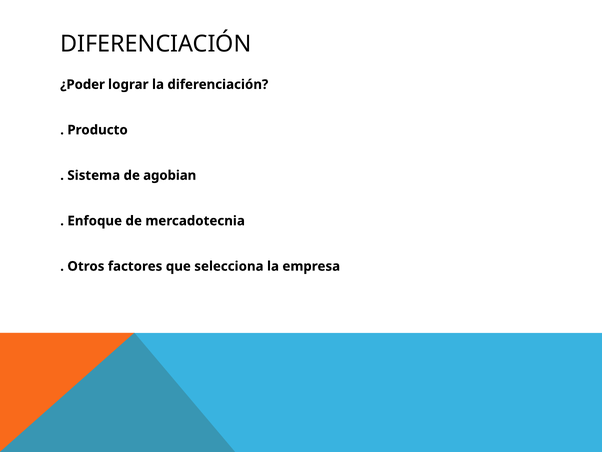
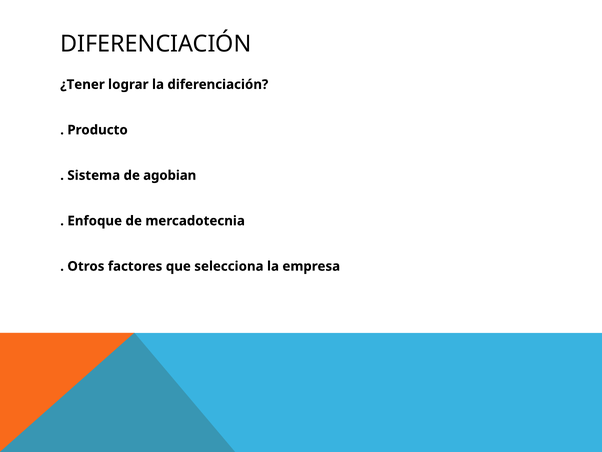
¿Poder: ¿Poder -> ¿Tener
